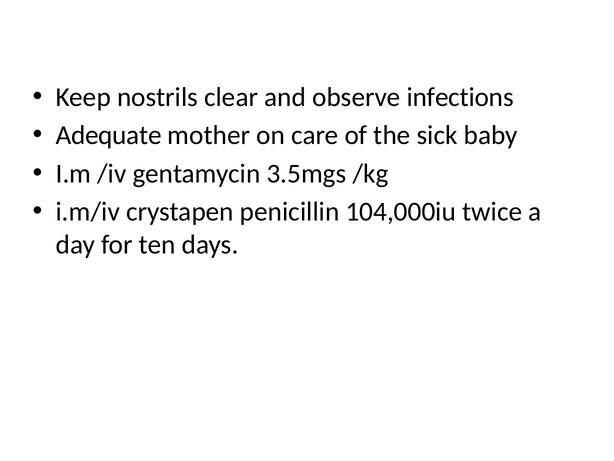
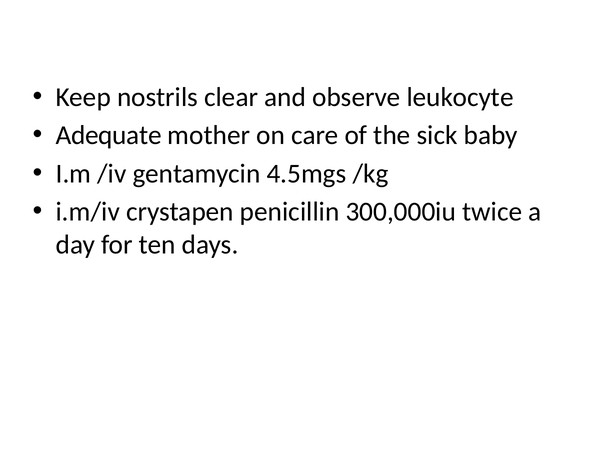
infections: infections -> leukocyte
3.5mgs: 3.5mgs -> 4.5mgs
104,000iu: 104,000iu -> 300,000iu
